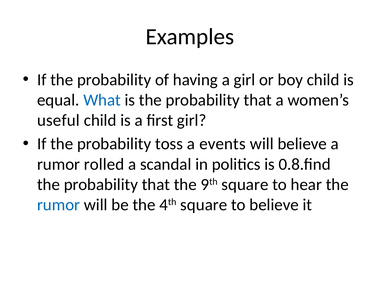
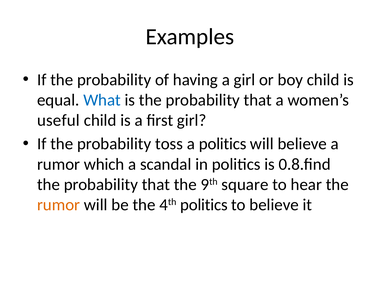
a events: events -> politics
rolled: rolled -> which
rumor at (59, 205) colour: blue -> orange
4th square: square -> politics
